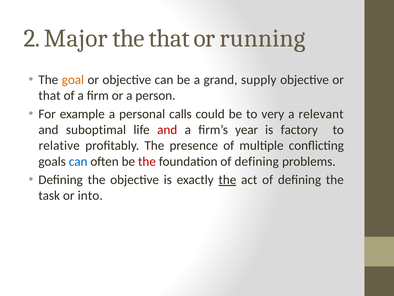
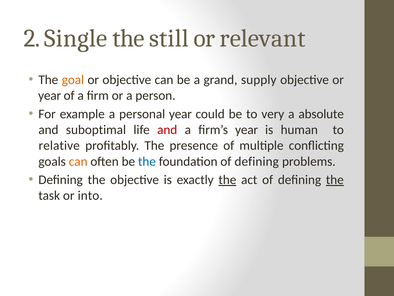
Major: Major -> Single
the that: that -> still
running: running -> relevant
that at (50, 95): that -> year
personal calls: calls -> year
relevant: relevant -> absolute
factory: factory -> human
can at (78, 161) colour: blue -> orange
the at (147, 161) colour: red -> blue
the at (335, 180) underline: none -> present
